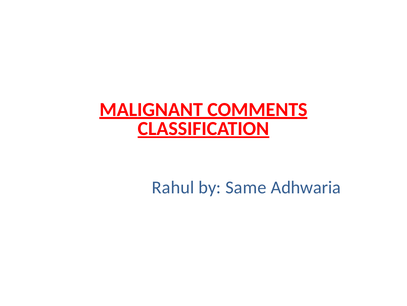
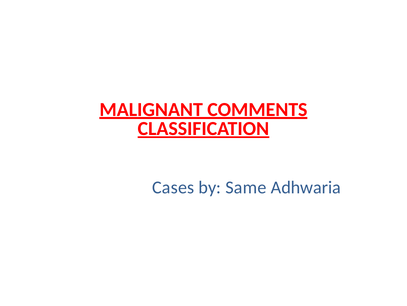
Rahul: Rahul -> Cases
